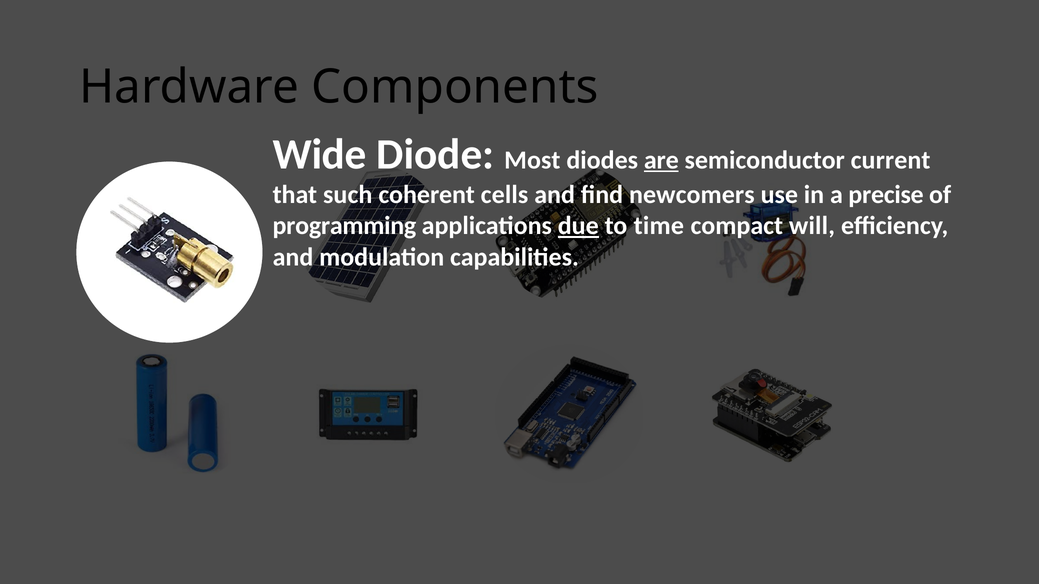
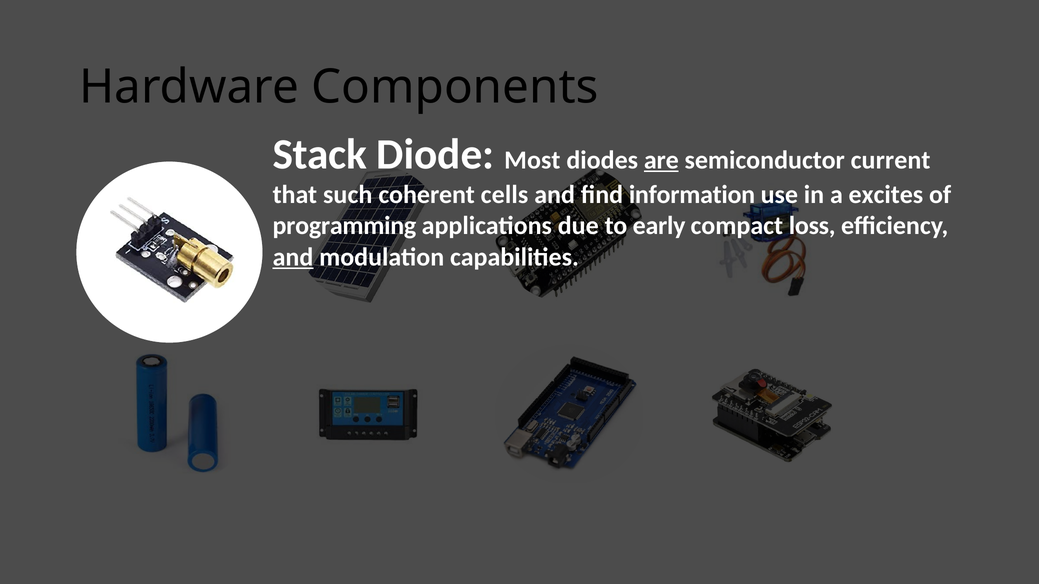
Wide: Wide -> Stack
newcomers: newcomers -> information
precise: precise -> excites
due underline: present -> none
time: time -> early
will: will -> loss
and at (293, 257) underline: none -> present
